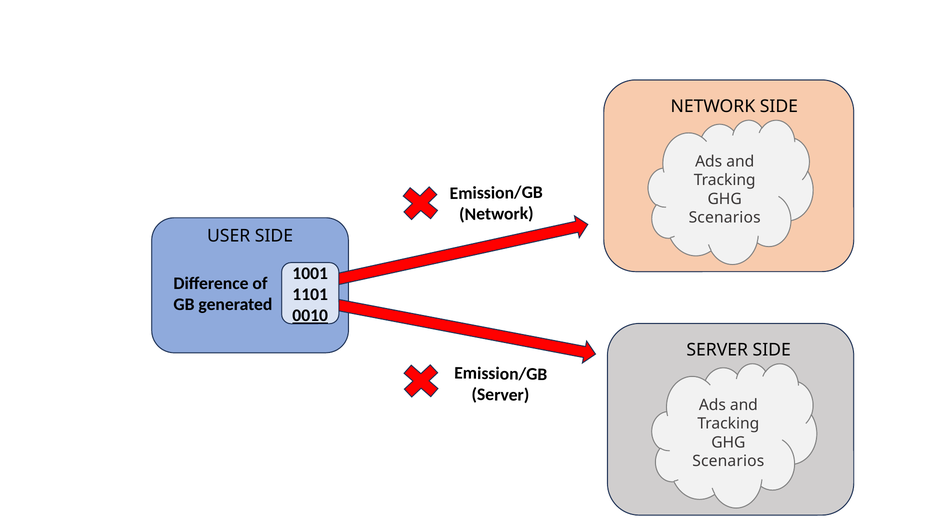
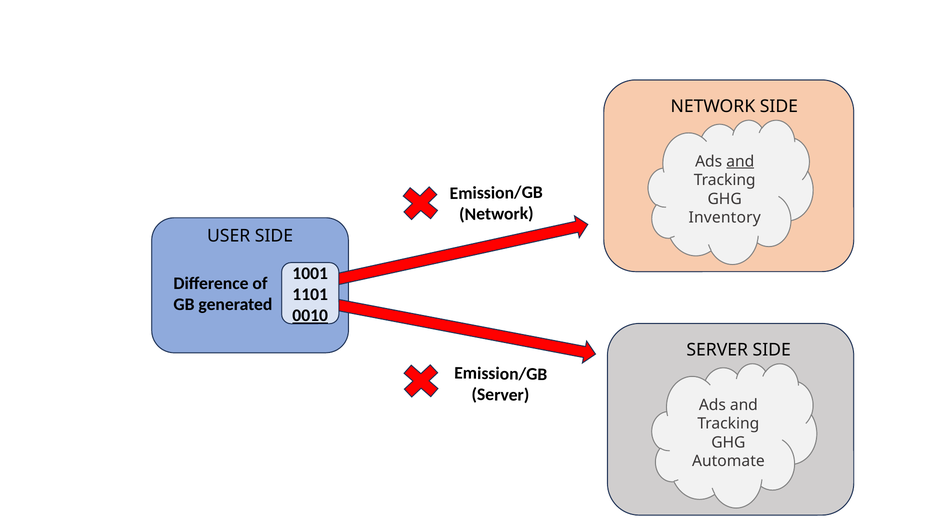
and at (740, 162) underline: none -> present
Scenarios at (725, 218): Scenarios -> Inventory
Scenarios at (728, 461): Scenarios -> Automate
